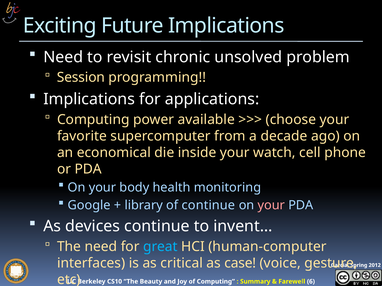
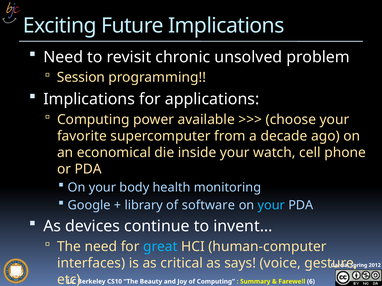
of continue: continue -> software
your at (271, 206) colour: pink -> light blue
case: case -> says
